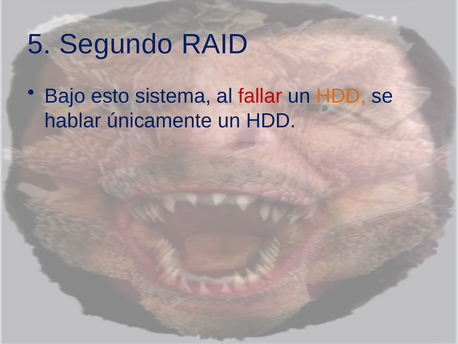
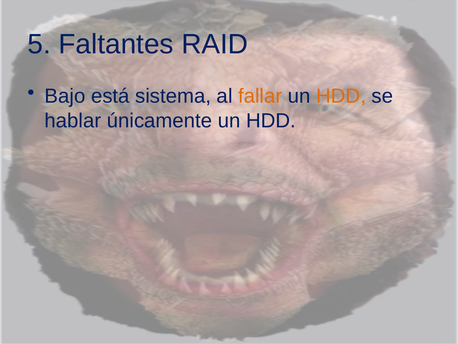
Segundo: Segundo -> Faltantes
esto: esto -> está
fallar colour: red -> orange
